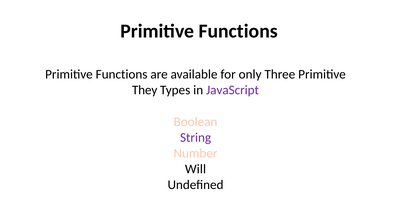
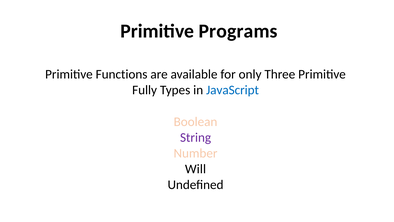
Functions at (238, 31): Functions -> Programs
They: They -> Fully
JavaScript colour: purple -> blue
